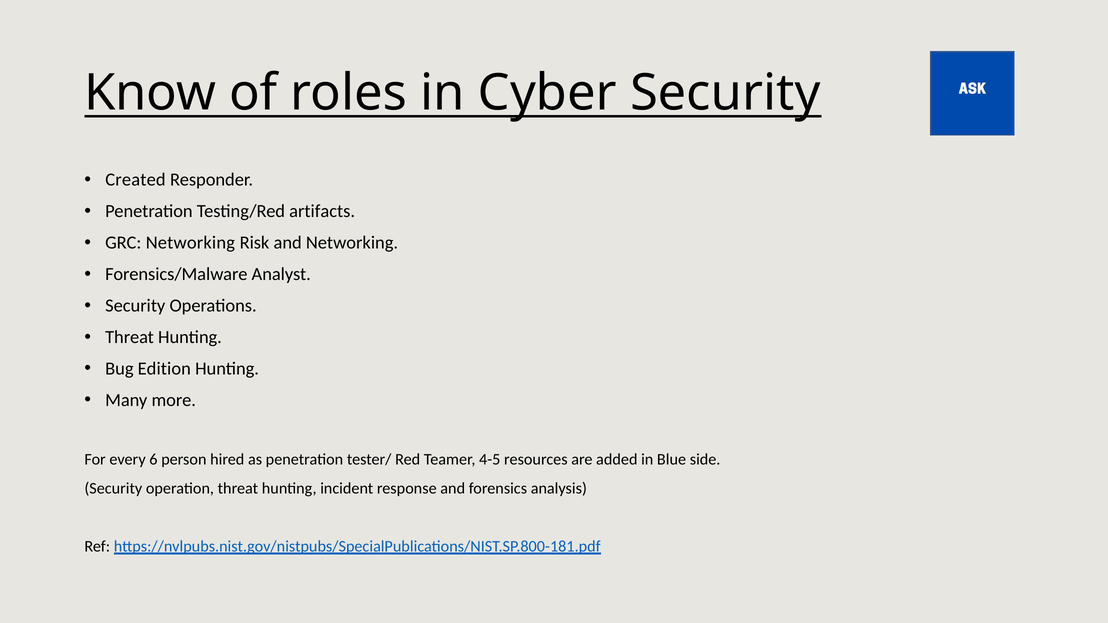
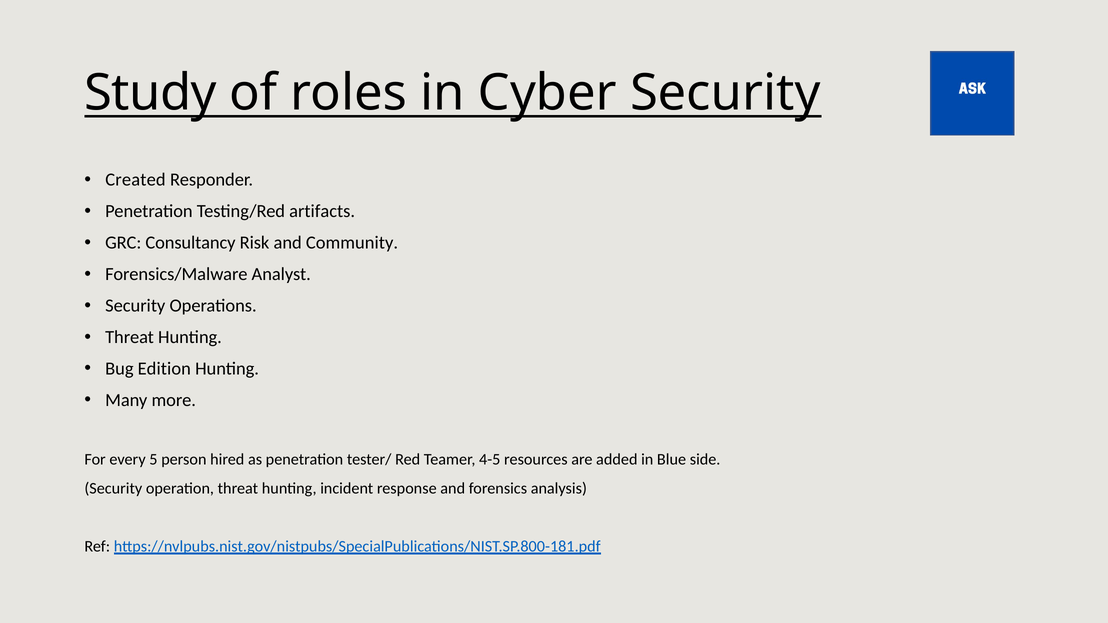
Know: Know -> Study
GRC Networking: Networking -> Consultancy
and Networking: Networking -> Community
6: 6 -> 5
